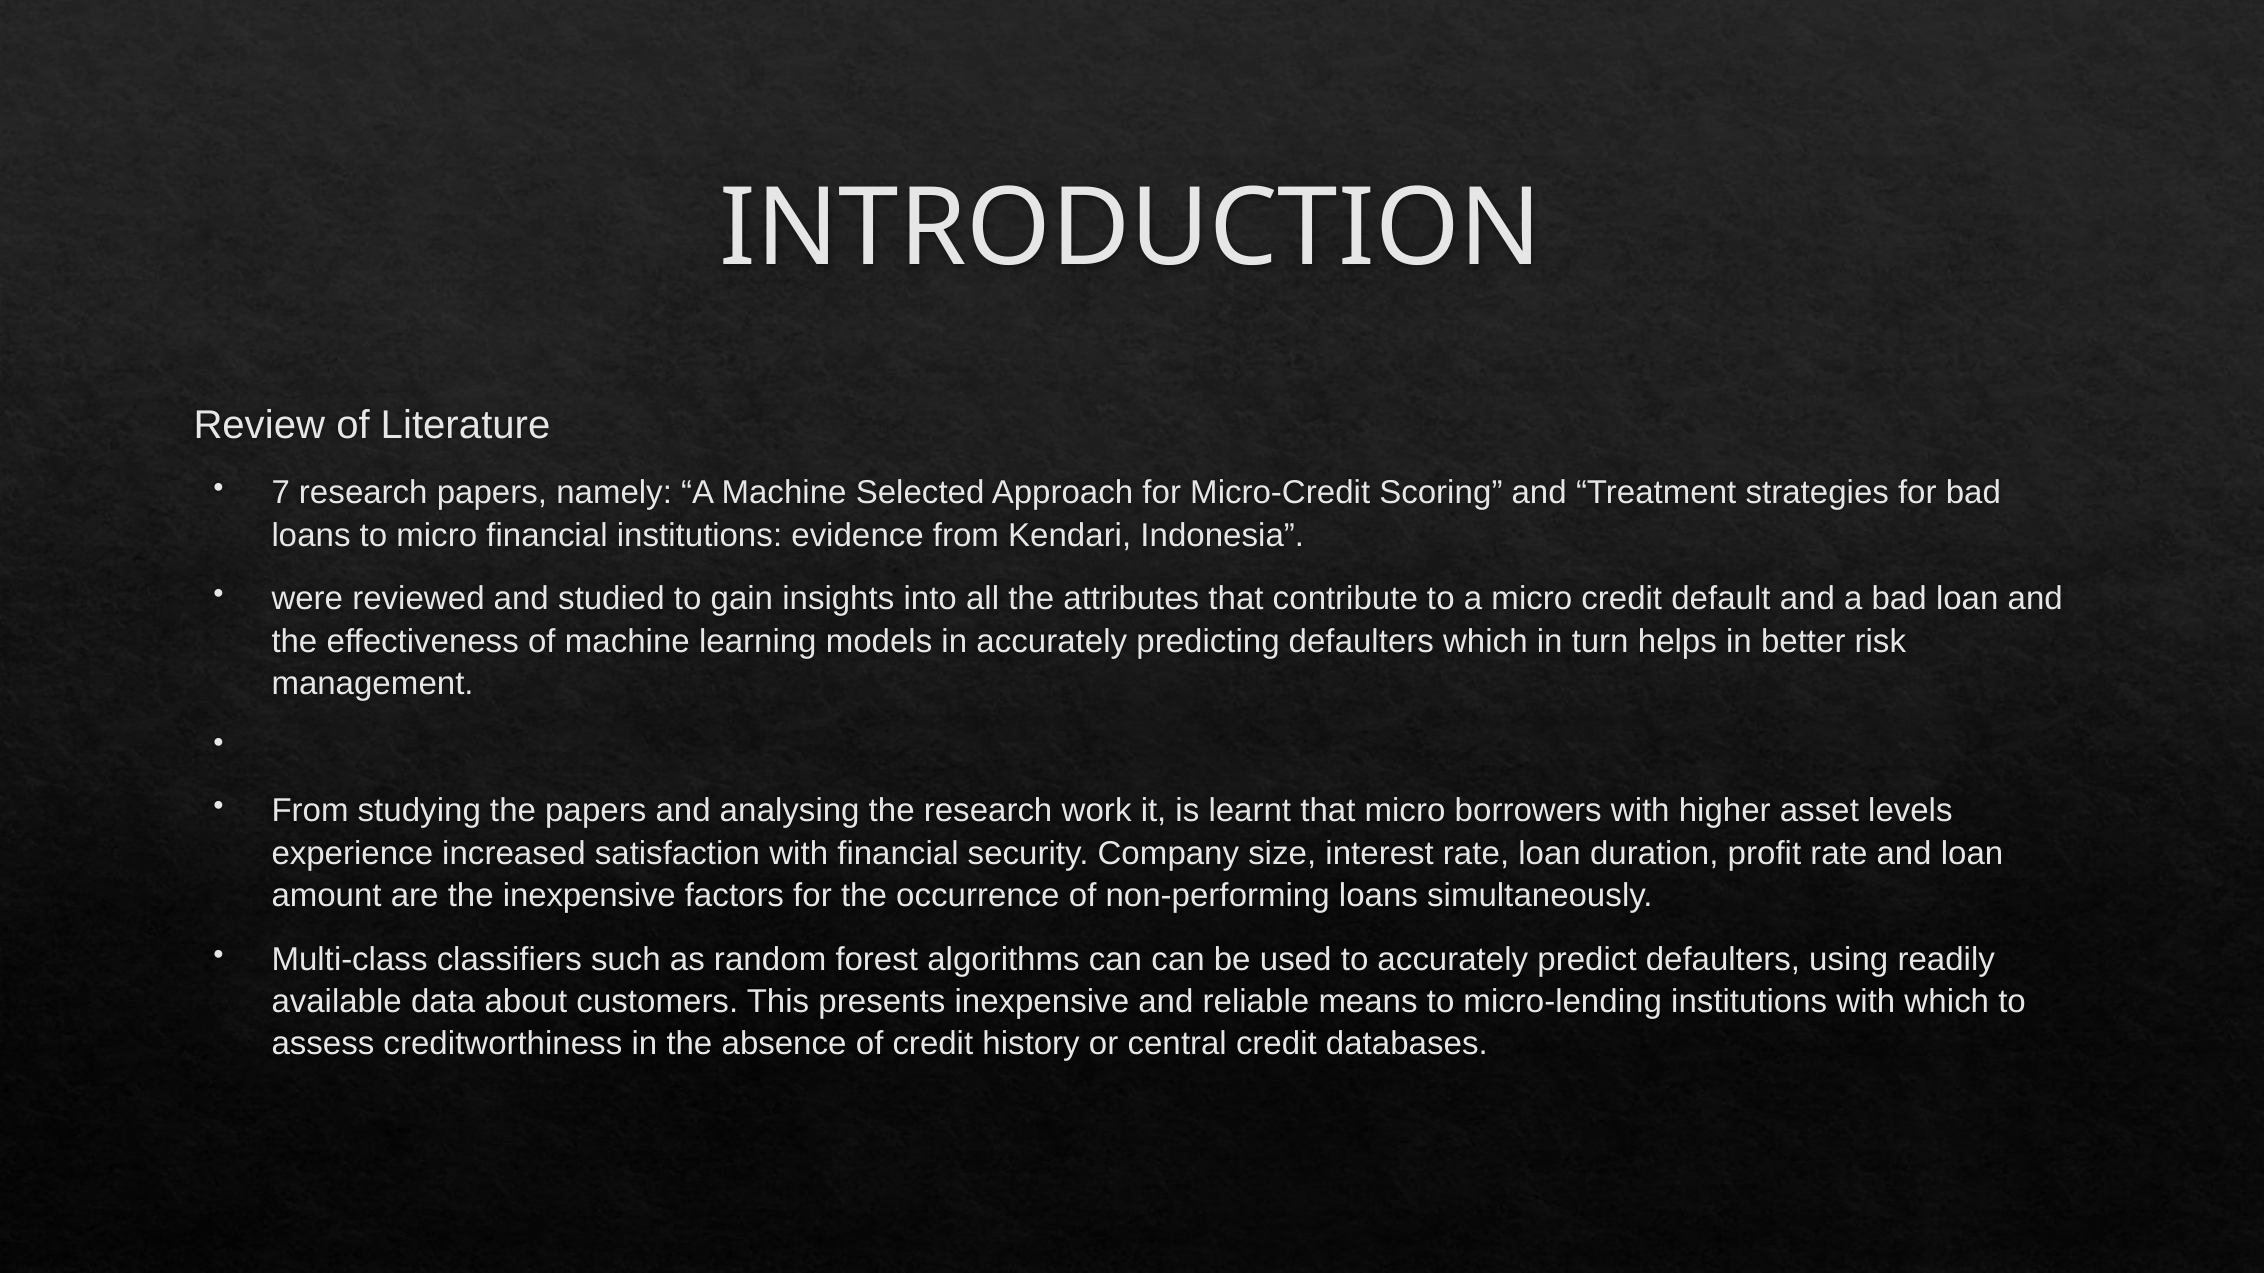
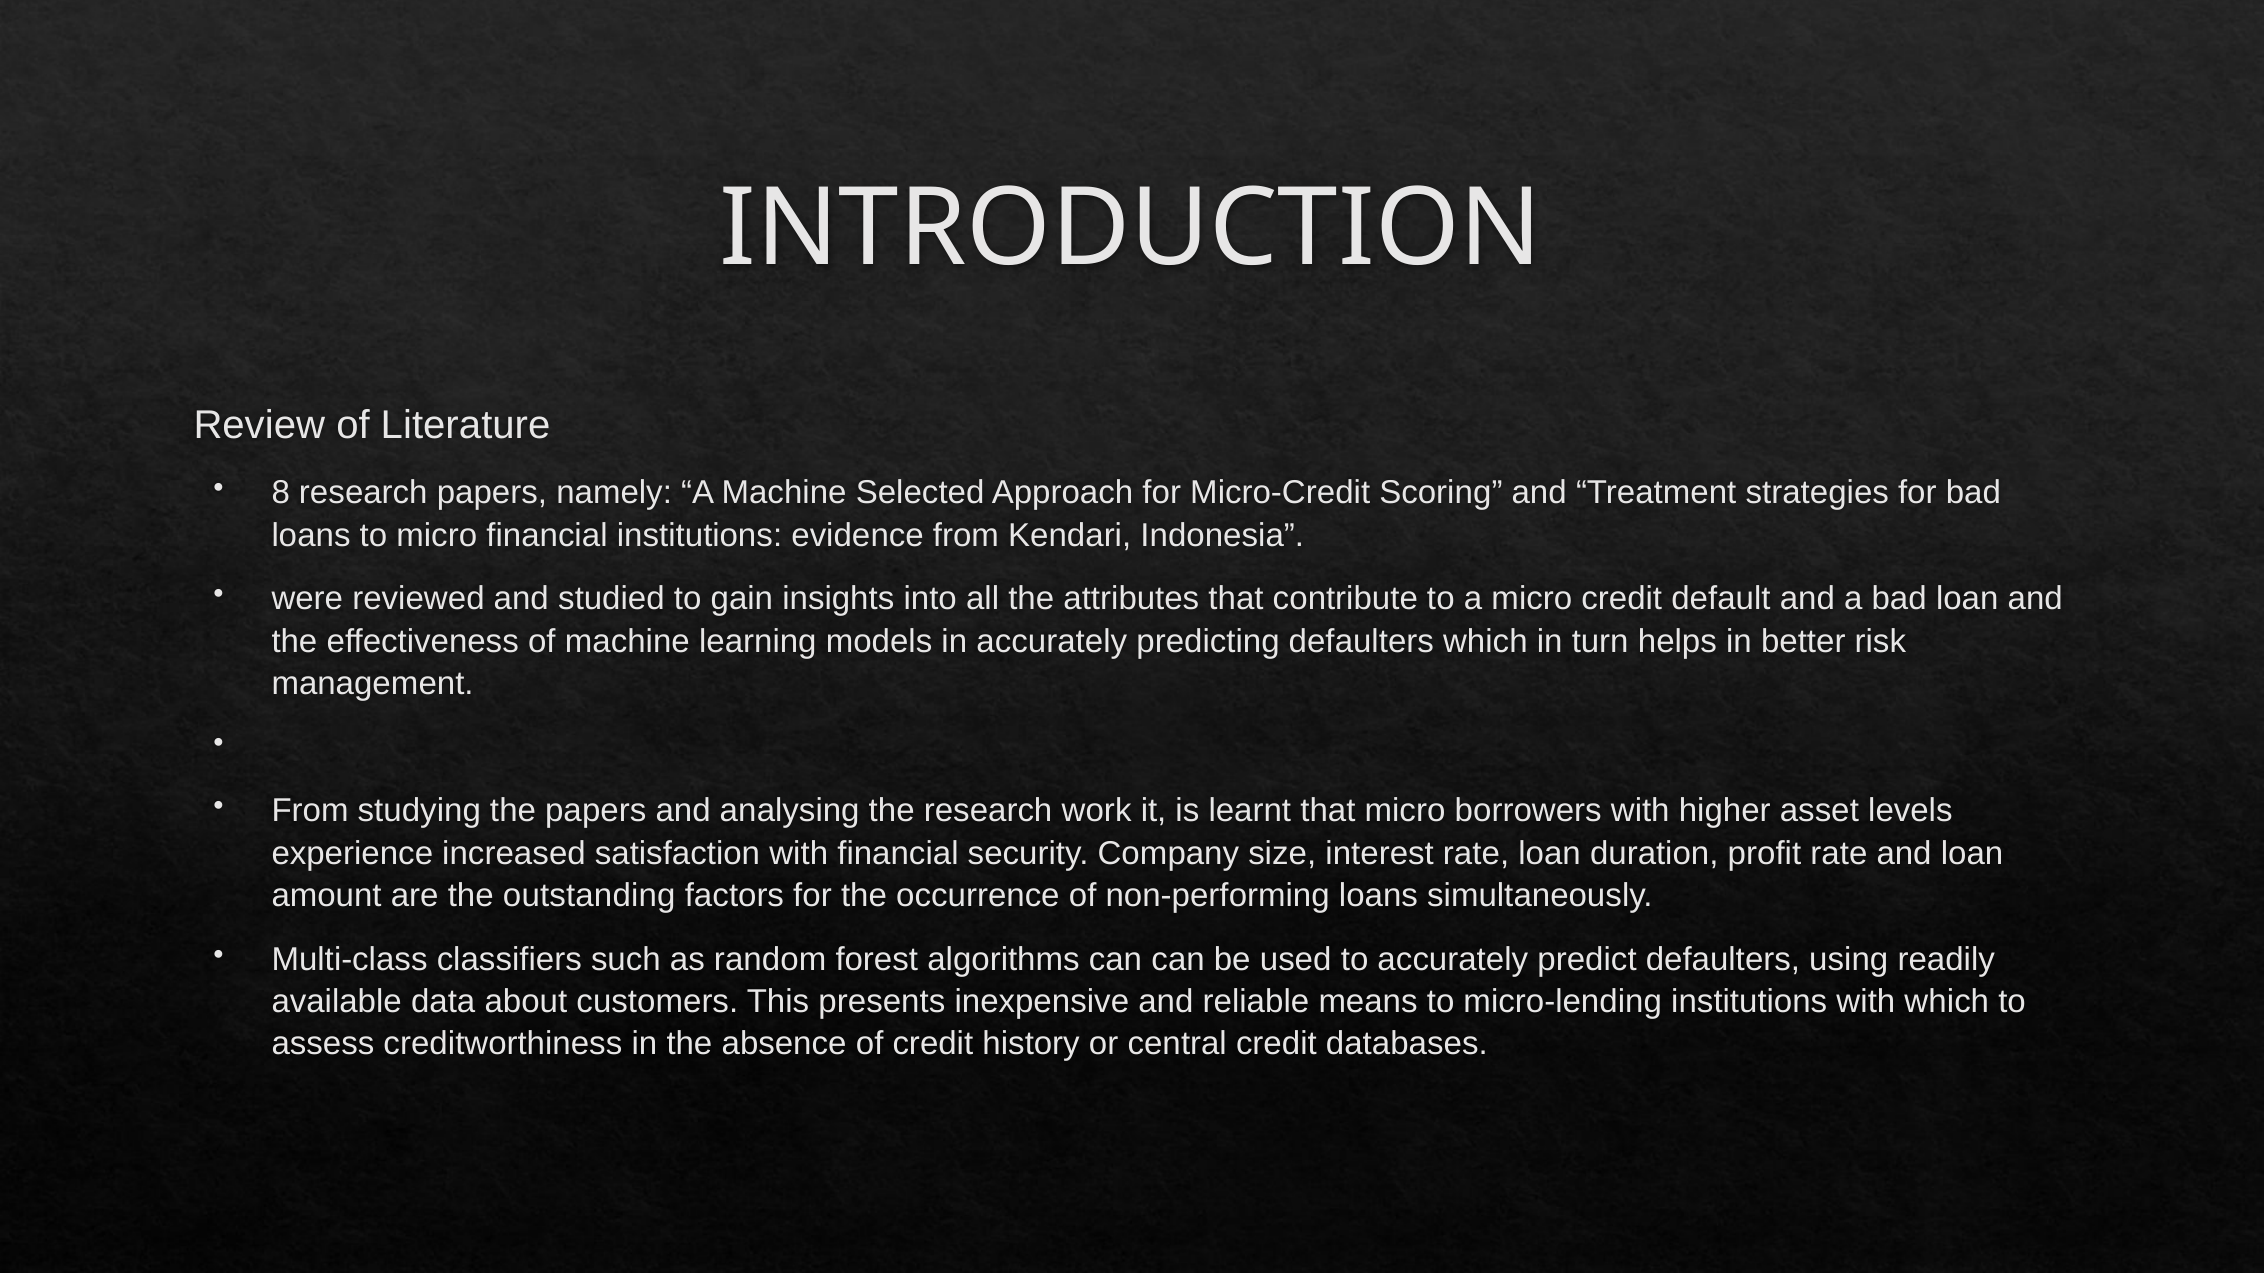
7: 7 -> 8
the inexpensive: inexpensive -> outstanding
